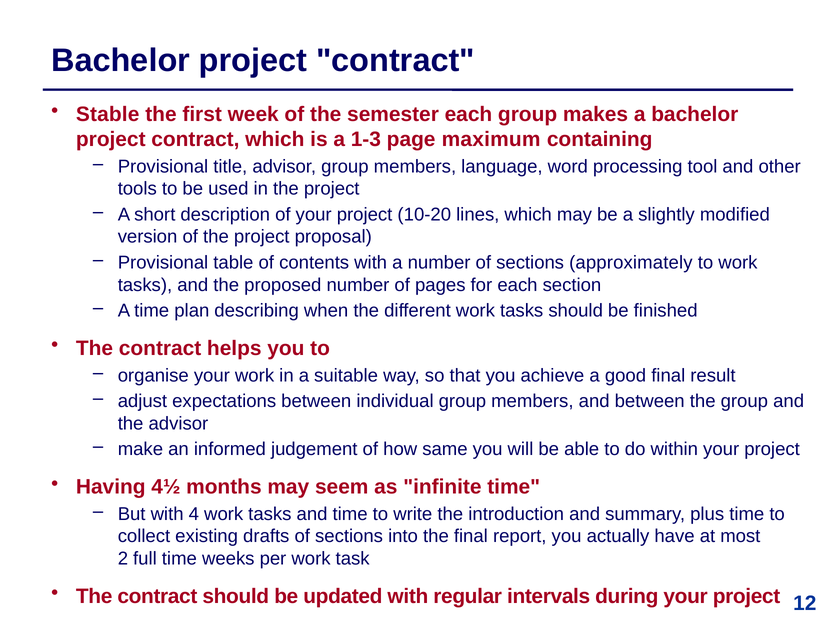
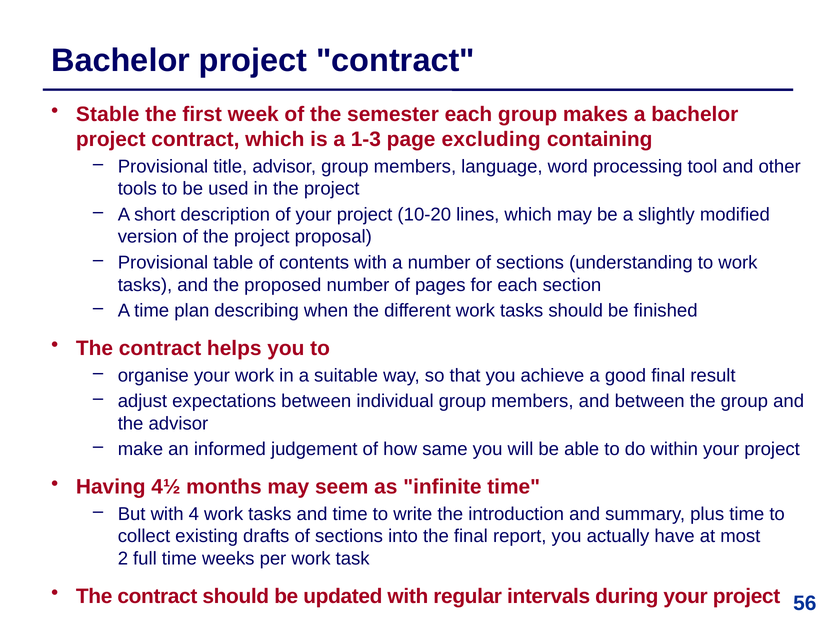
maximum: maximum -> excluding
approximately: approximately -> understanding
12: 12 -> 56
